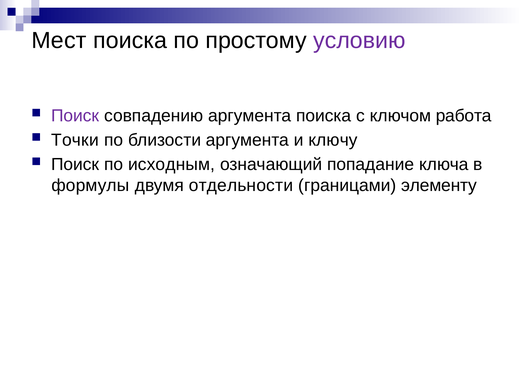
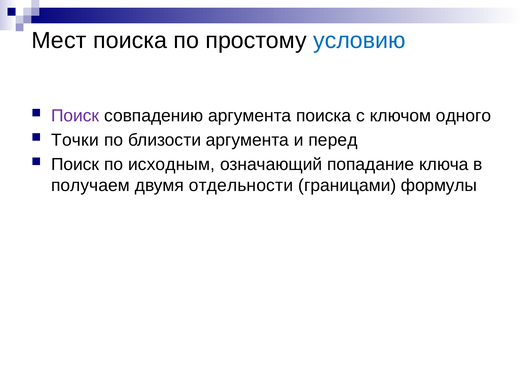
условию colour: purple -> blue
работа: работа -> одного
ключу: ключу -> перед
формулы: формулы -> получаем
элементу: элементу -> формулы
